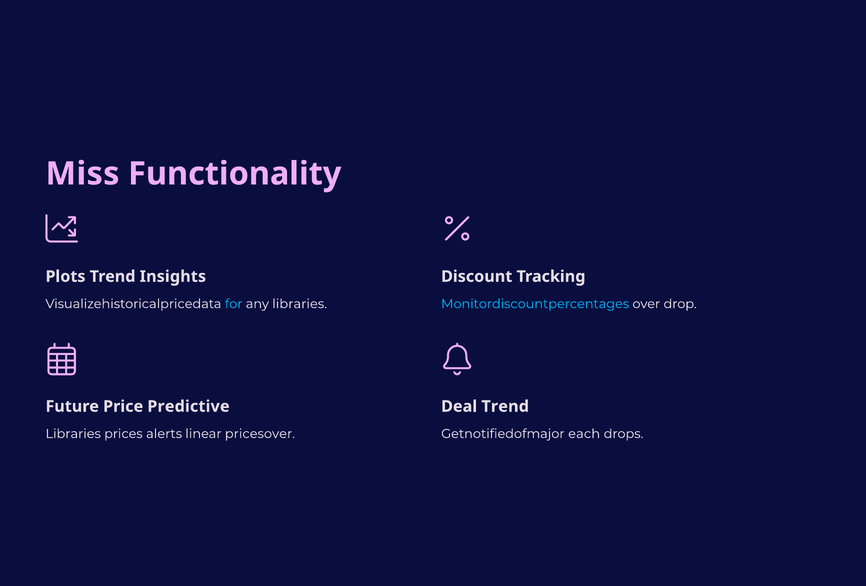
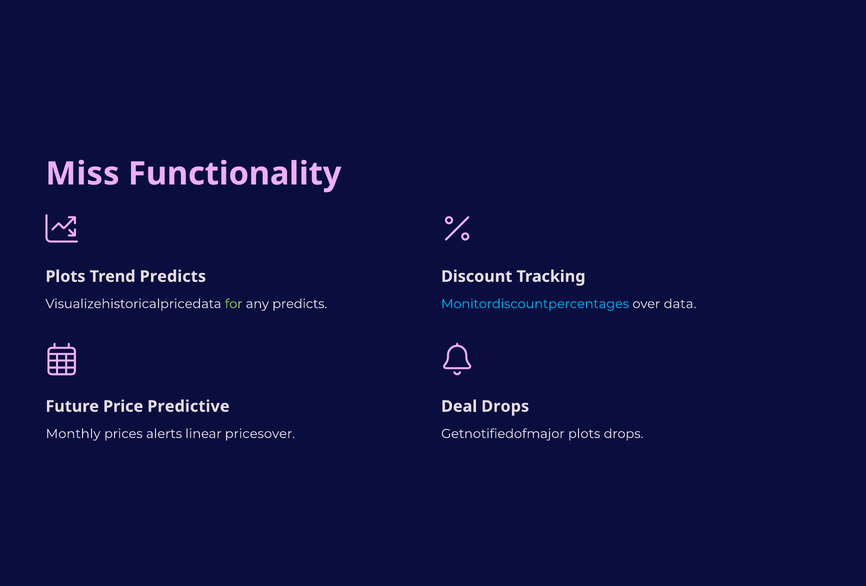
Trend Insights: Insights -> Predicts
for colour: light blue -> light green
any libraries: libraries -> predicts
drop: drop -> data
Deal Trend: Trend -> Drops
Libraries at (73, 434): Libraries -> Monthly
Getnotifiedofmajor each: each -> plots
